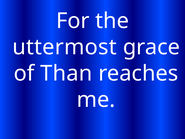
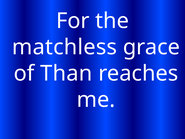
uttermost: uttermost -> matchless
